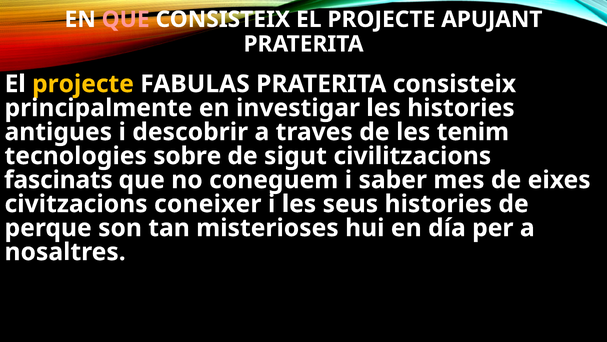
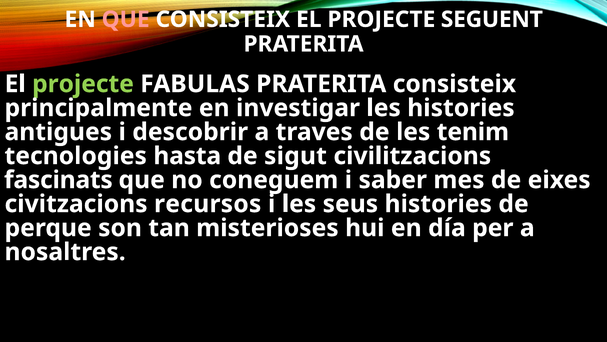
APUJANT: APUJANT -> SEGUENT
projecte at (83, 84) colour: yellow -> light green
sobre: sobre -> hasta
coneixer: coneixer -> recursos
